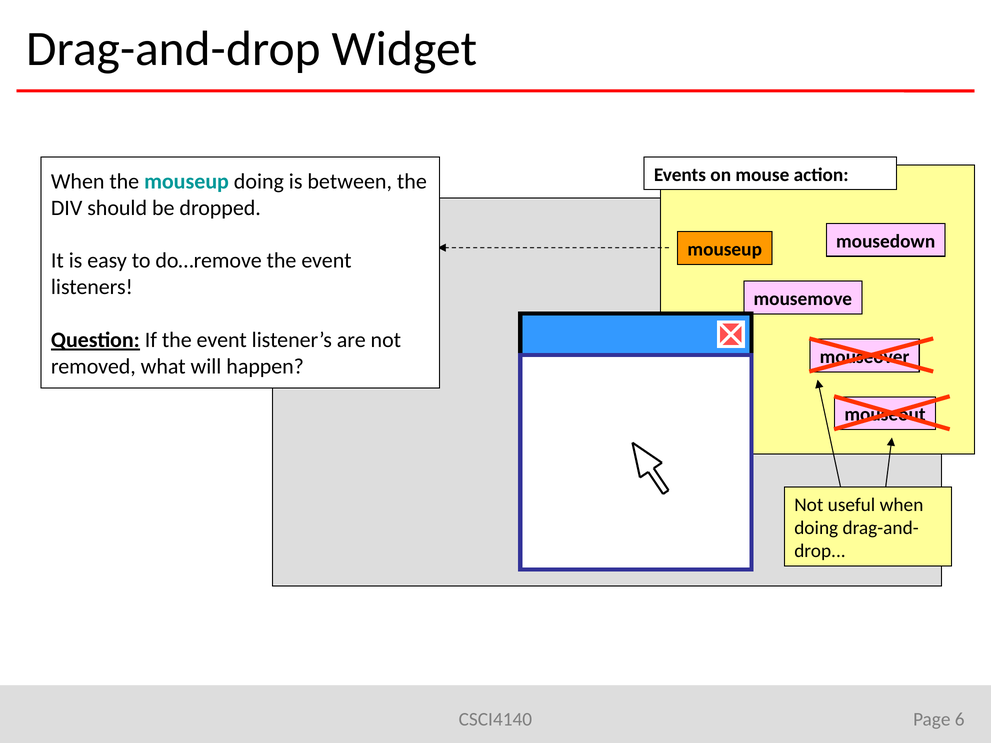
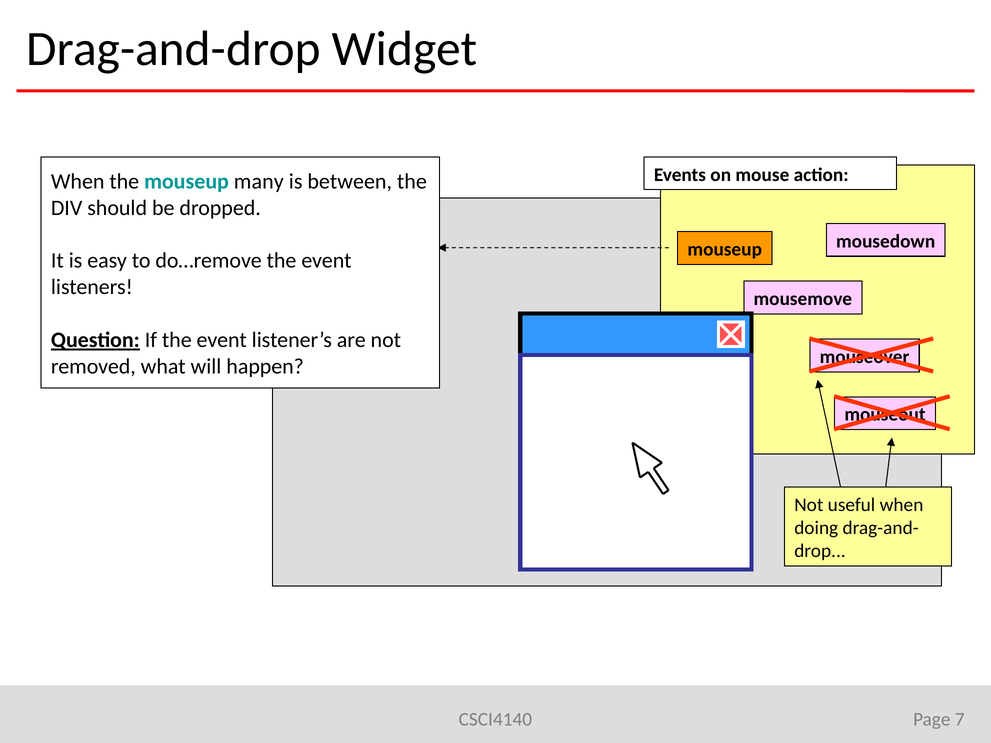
mouseup doing: doing -> many
6: 6 -> 7
